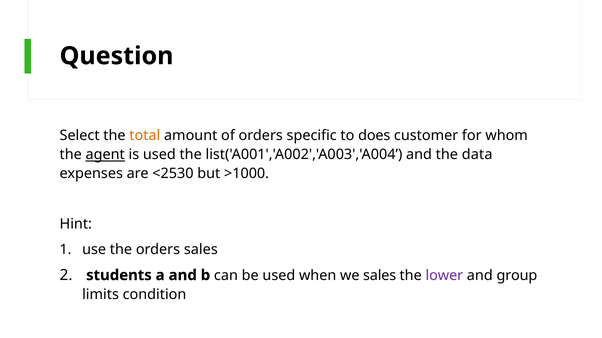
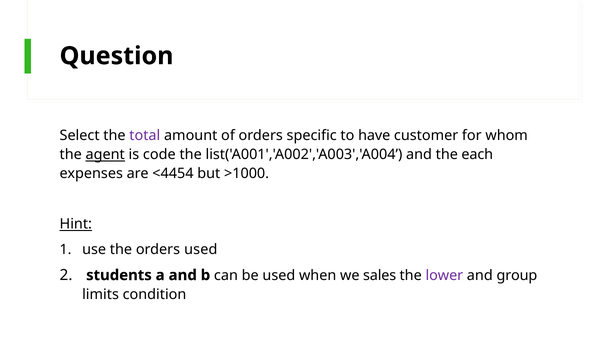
total colour: orange -> purple
does: does -> have
is used: used -> code
data: data -> each
<2530: <2530 -> <4454
Hint underline: none -> present
orders sales: sales -> used
